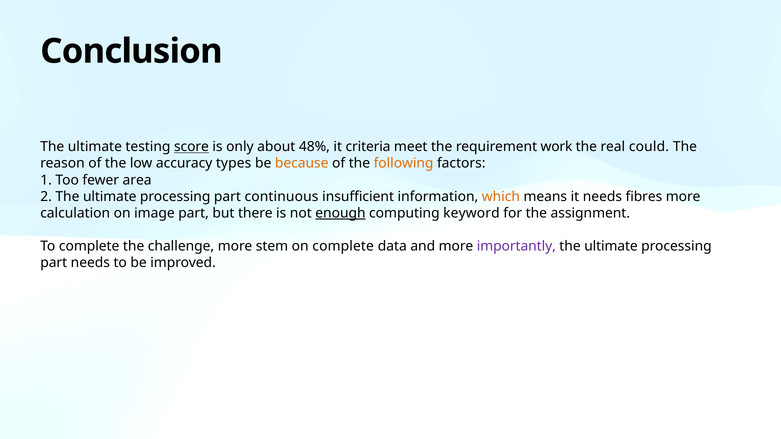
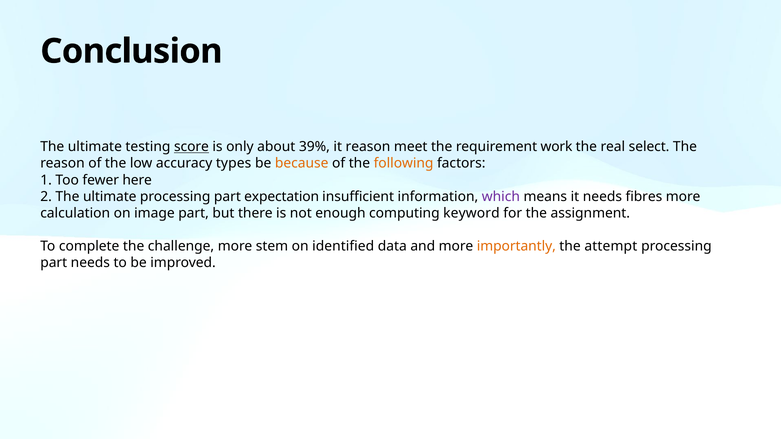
48%: 48% -> 39%
it criteria: criteria -> reason
could: could -> select
area: area -> here
continuous: continuous -> expectation
which colour: orange -> purple
enough underline: present -> none
on complete: complete -> identified
importantly colour: purple -> orange
ultimate at (611, 247): ultimate -> attempt
